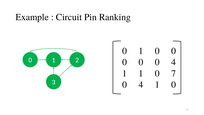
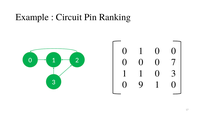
0 0 4: 4 -> 7
0 7: 7 -> 3
4 at (141, 85): 4 -> 9
